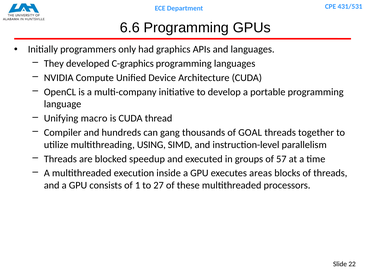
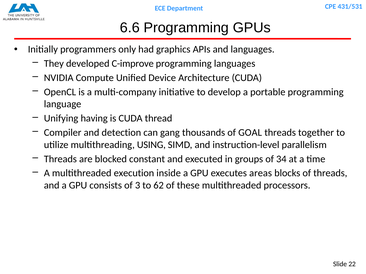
C-graphics: C-graphics -> C-improve
macro: macro -> having
hundreds: hundreds -> detection
speedup: speedup -> constant
57: 57 -> 34
1: 1 -> 3
27: 27 -> 62
